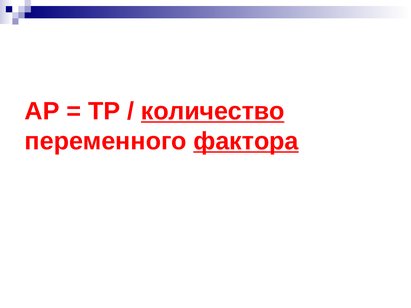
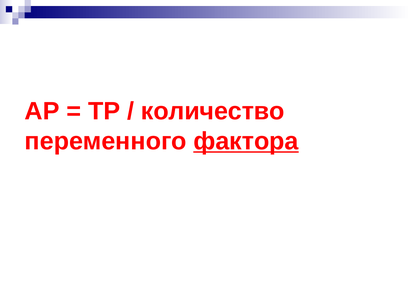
количество underline: present -> none
